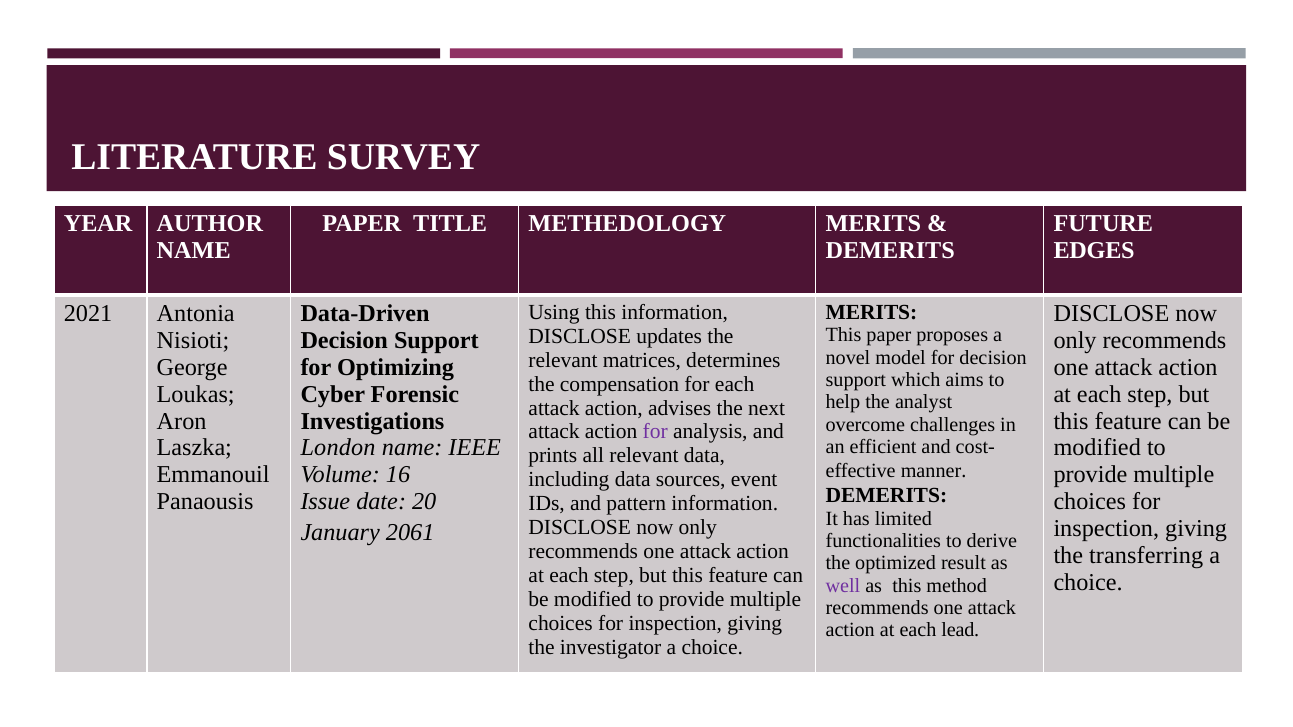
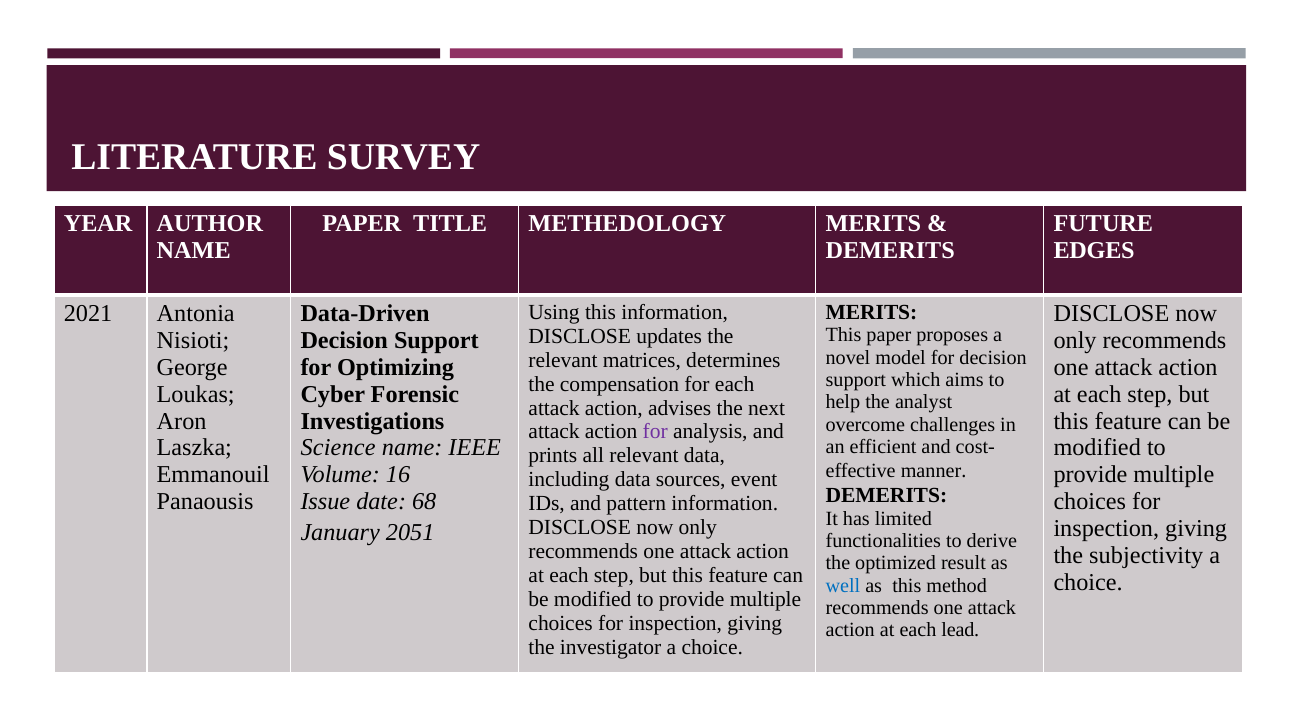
London: London -> Science
20: 20 -> 68
2061: 2061 -> 2051
transferring: transferring -> subjectivity
well colour: purple -> blue
